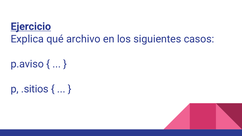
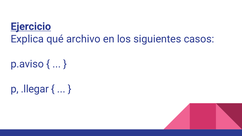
.sitios: .sitios -> .llegar
